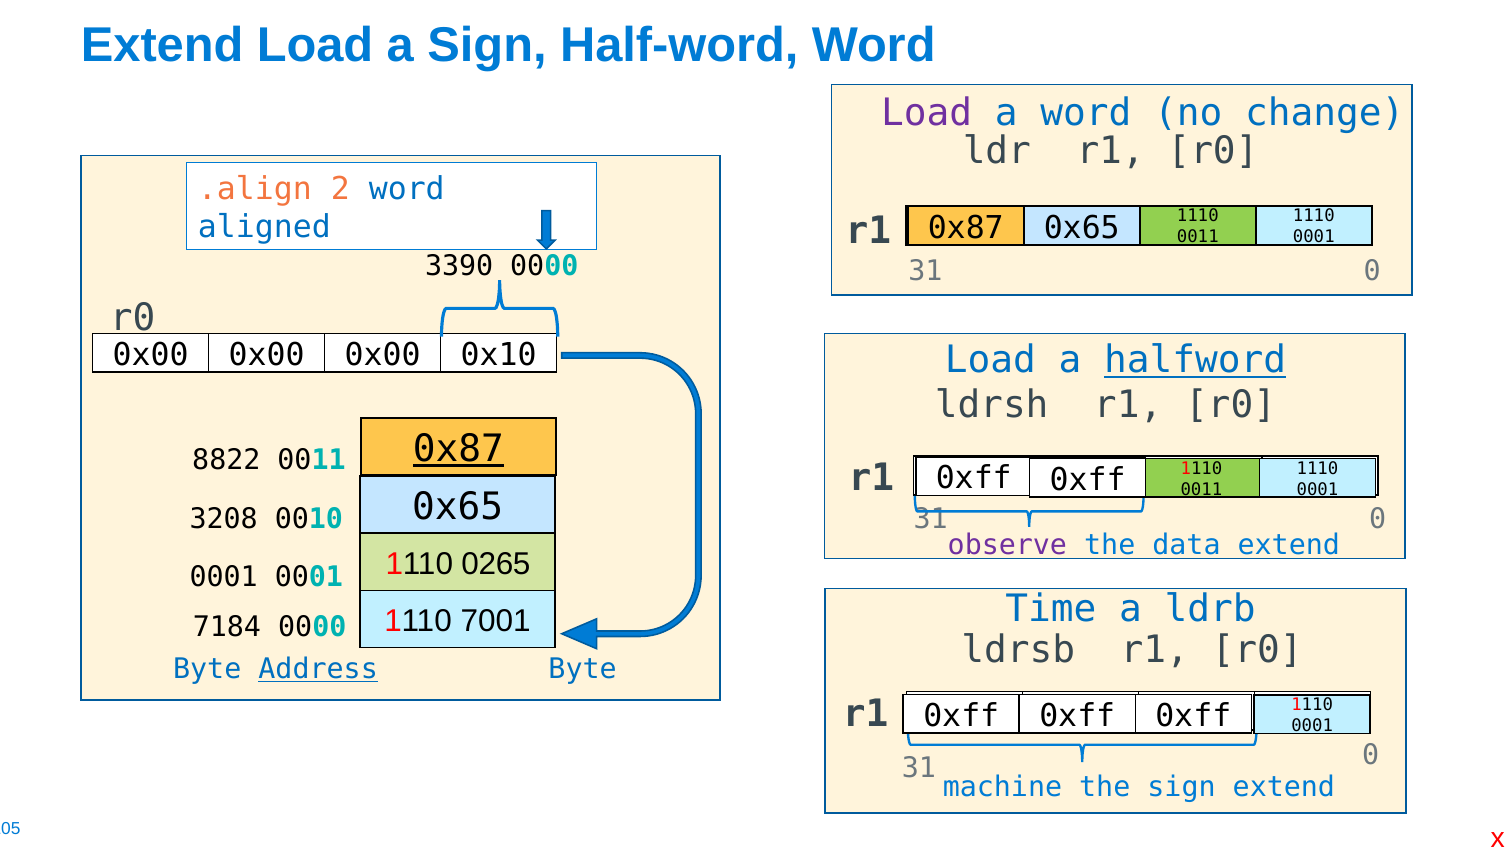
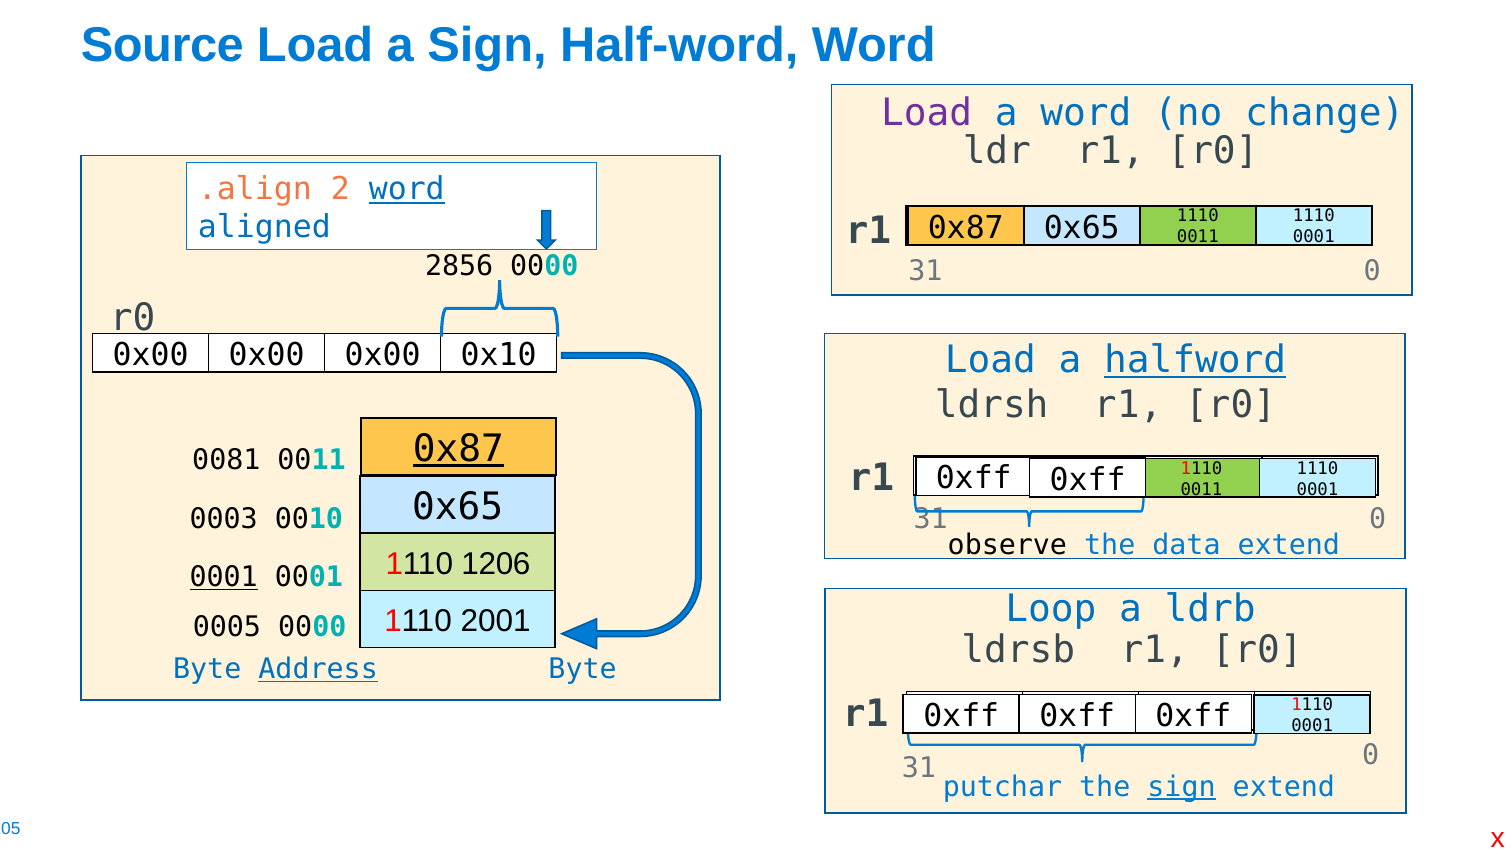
Extend at (162, 45): Extend -> Source
word at (407, 189) underline: none -> present
3390: 3390 -> 2856
8822: 8822 -> 0081
3208: 3208 -> 0003
observe colour: purple -> black
0265: 0265 -> 1206
0001 at (224, 578) underline: none -> present
Time: Time -> Loop
7001: 7001 -> 2001
7184: 7184 -> 0005
machine: machine -> putchar
sign at (1182, 787) underline: none -> present
